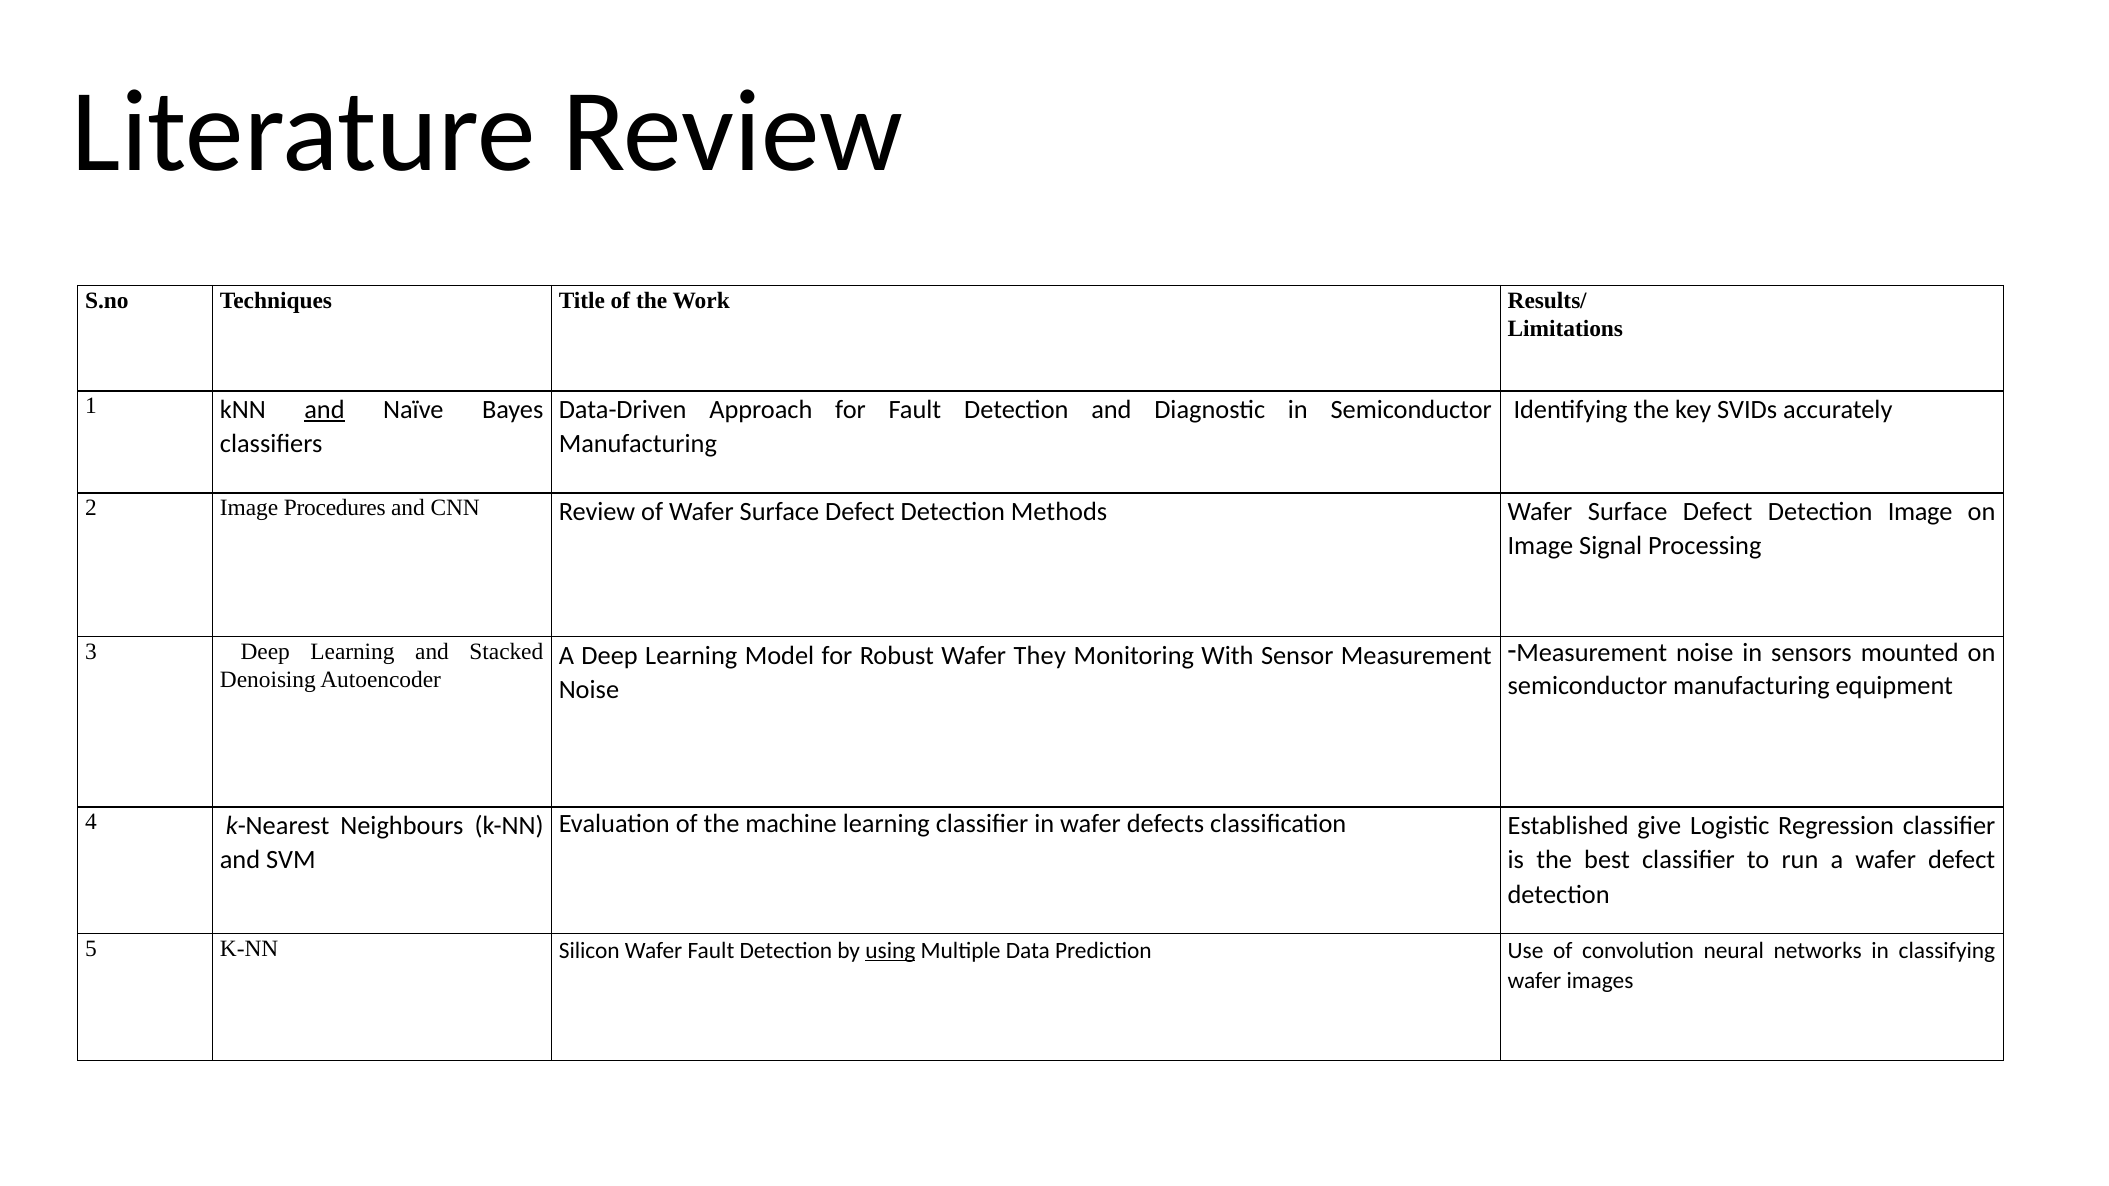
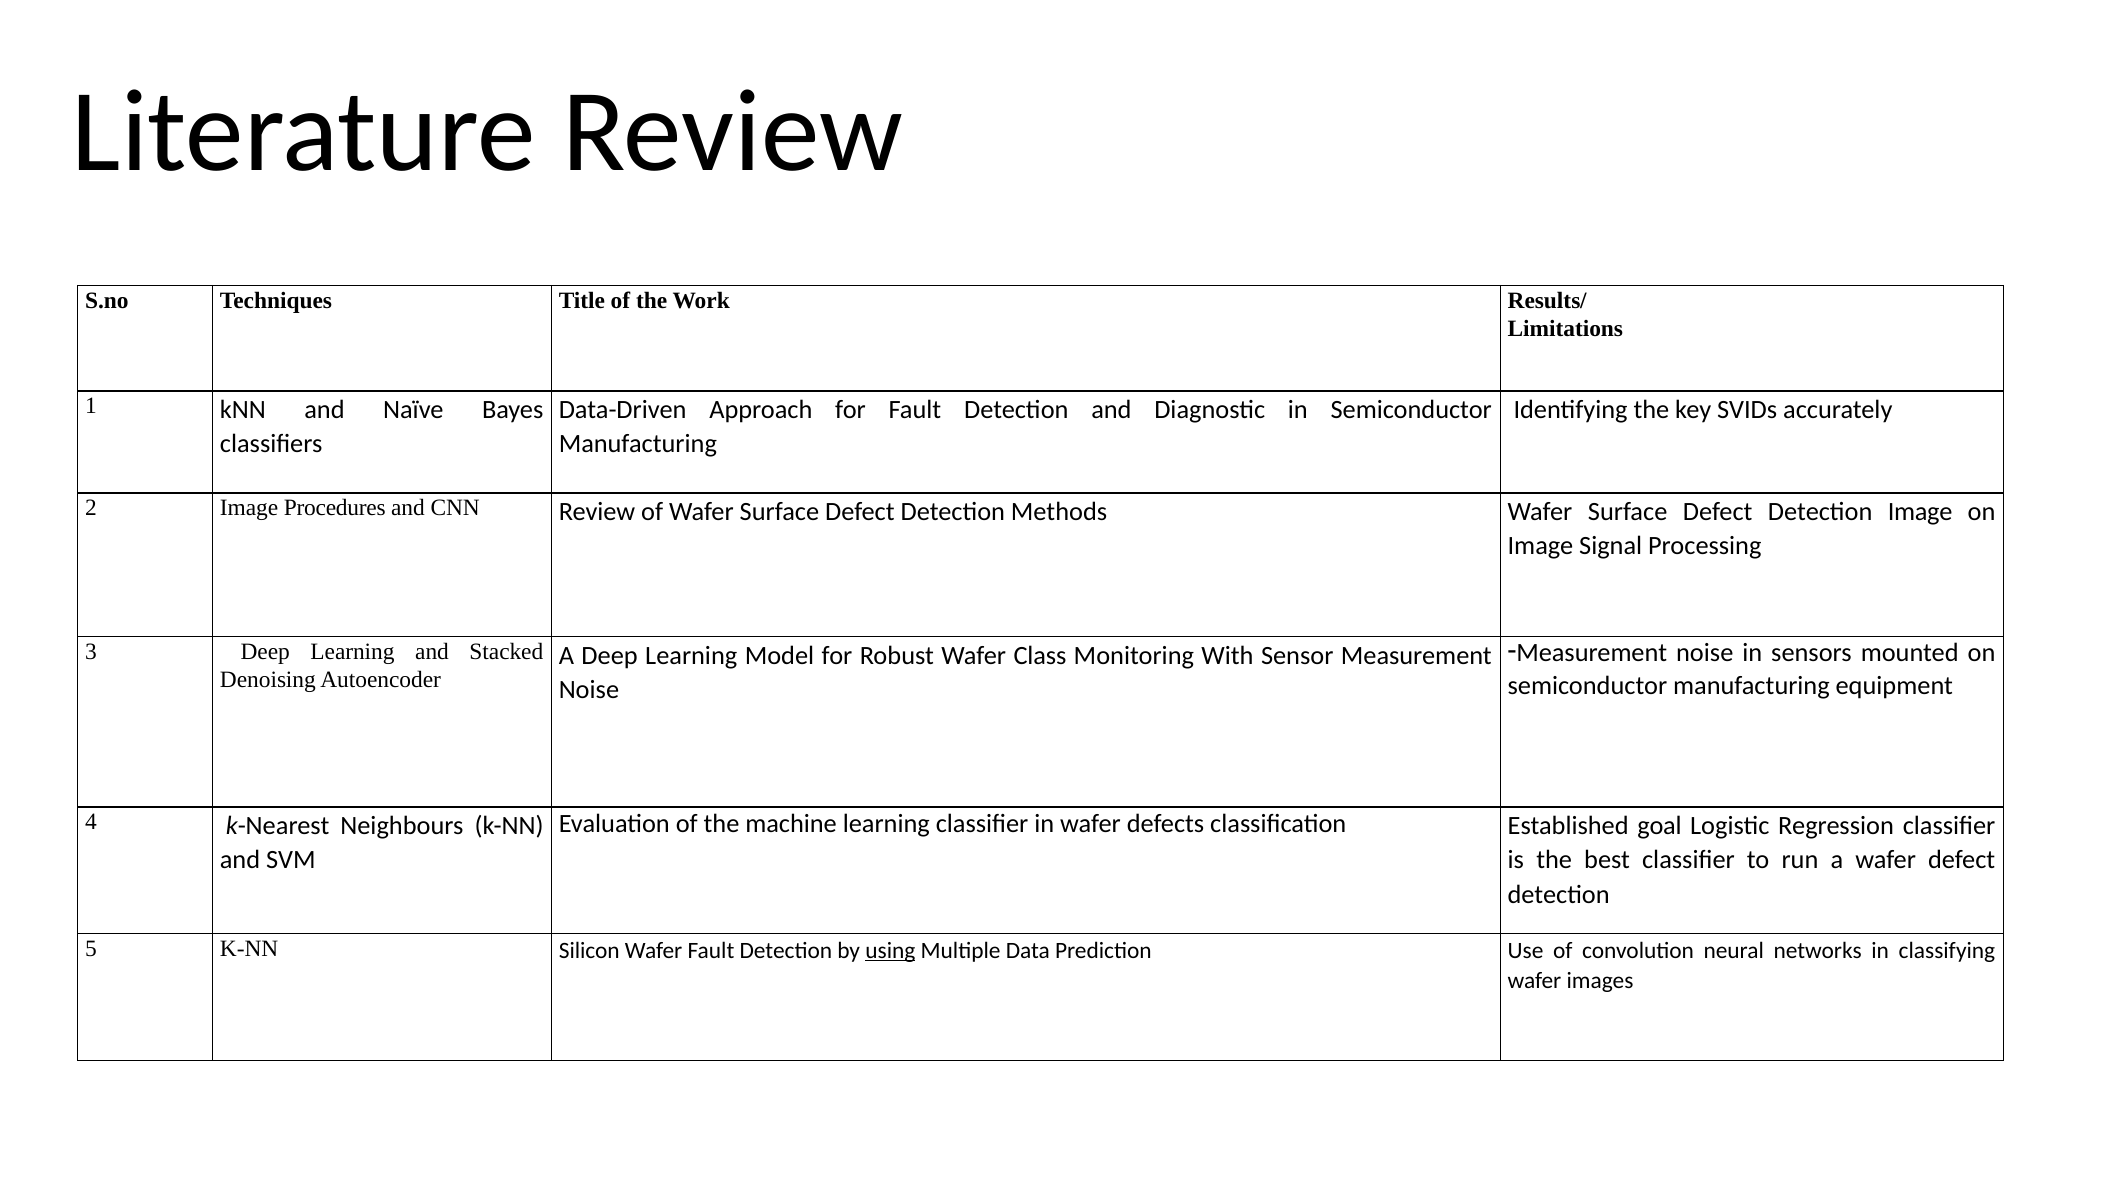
and at (324, 410) underline: present -> none
They: They -> Class
give: give -> goal
